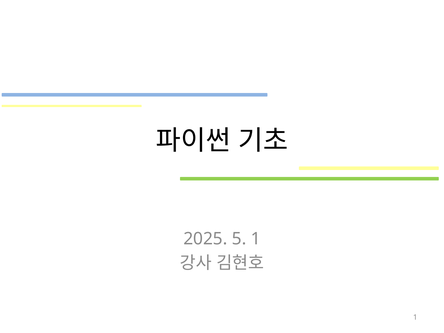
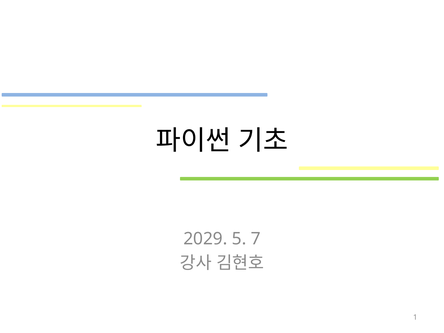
2025: 2025 -> 2029
5 1: 1 -> 7
